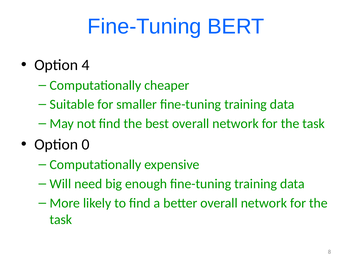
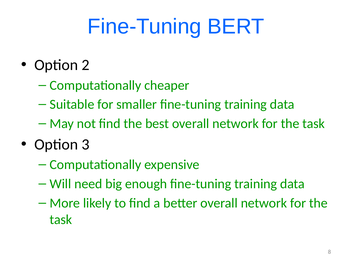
4: 4 -> 2
0: 0 -> 3
